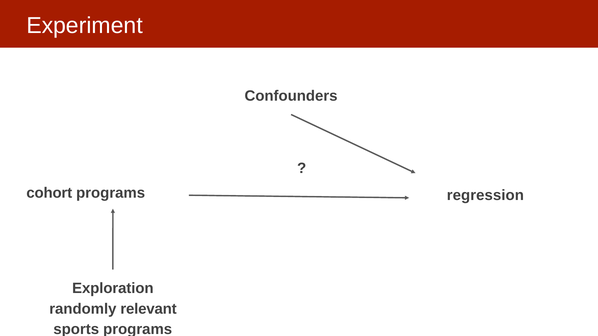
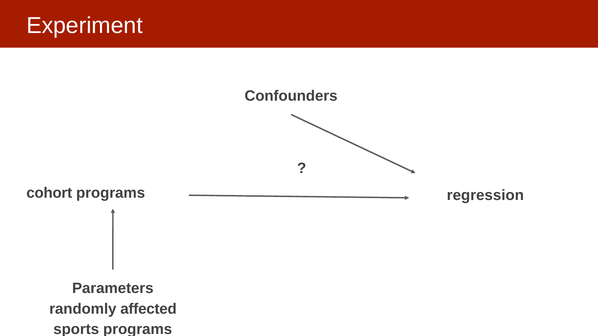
Exploration: Exploration -> Parameters
relevant: relevant -> affected
